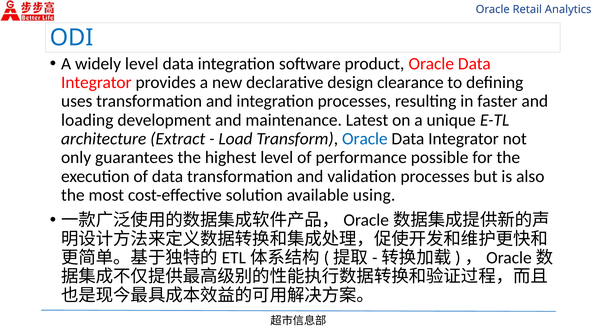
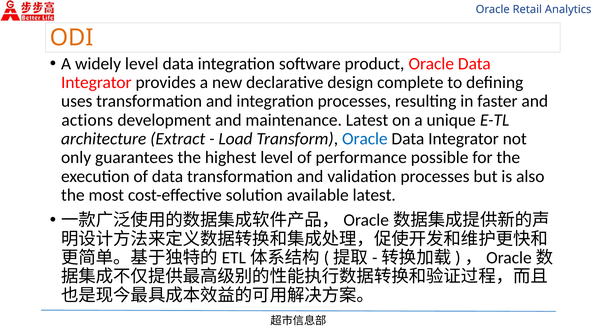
ODI colour: blue -> orange
clearance: clearance -> complete
loading: loading -> actions
available using: using -> latest
